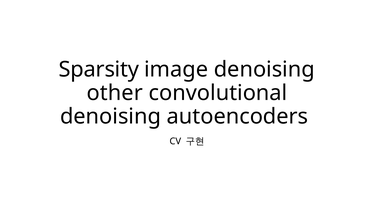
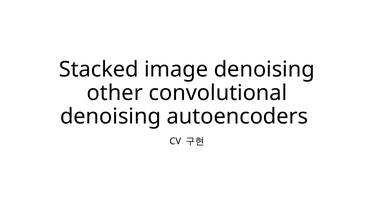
Sparsity: Sparsity -> Stacked
